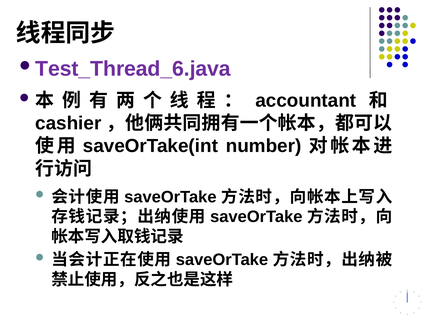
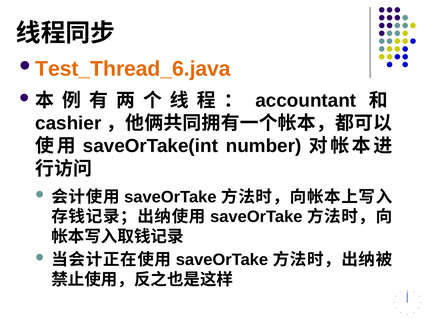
Test_Thread_6.java colour: purple -> orange
